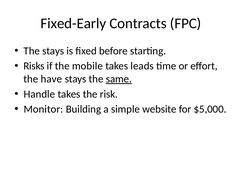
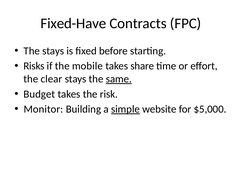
Fixed-Early: Fixed-Early -> Fixed-Have
leads: leads -> share
have: have -> clear
Handle: Handle -> Budget
simple underline: none -> present
